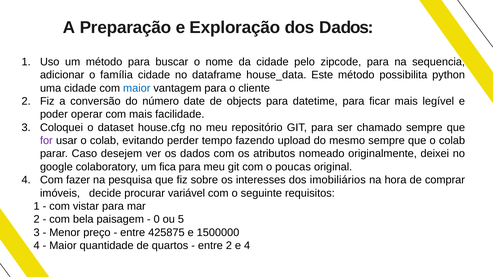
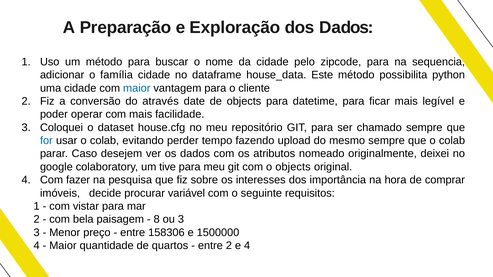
número: número -> através
for colour: purple -> blue
fica: fica -> tive
o poucas: poucas -> objects
imobiliários: imobiliários -> importância
0: 0 -> 8
ou 5: 5 -> 3
425875: 425875 -> 158306
